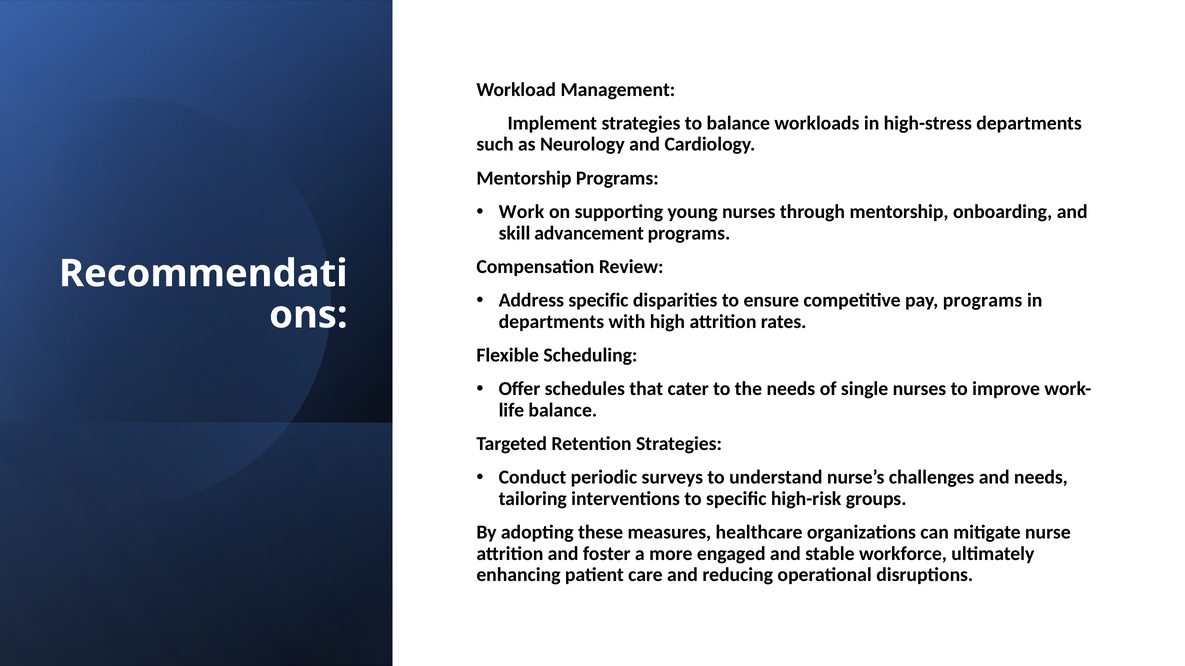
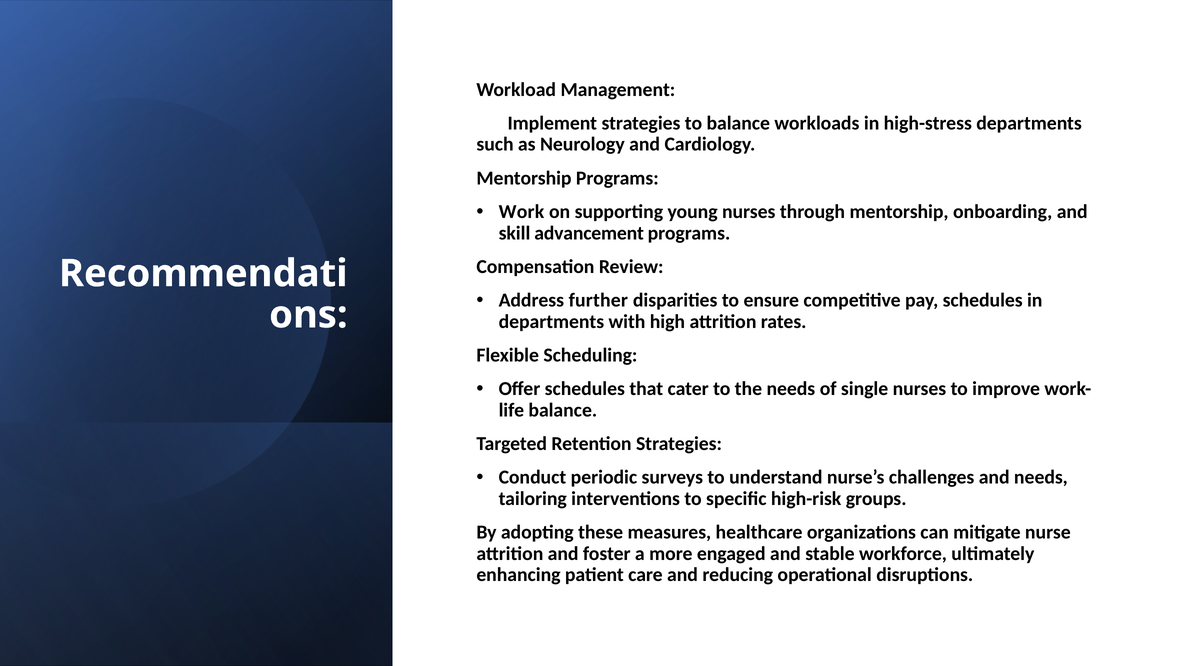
Address specific: specific -> further
pay programs: programs -> schedules
